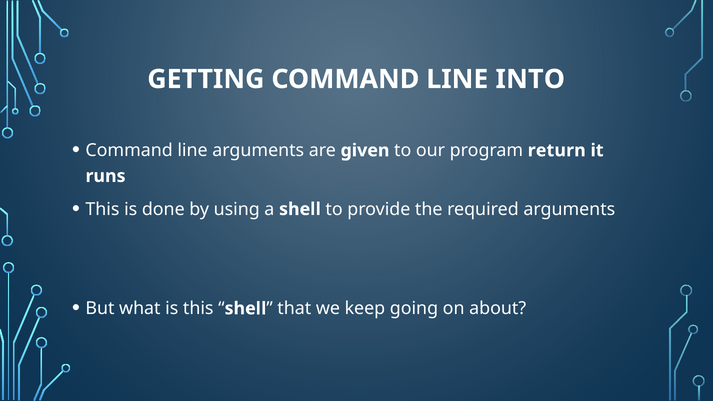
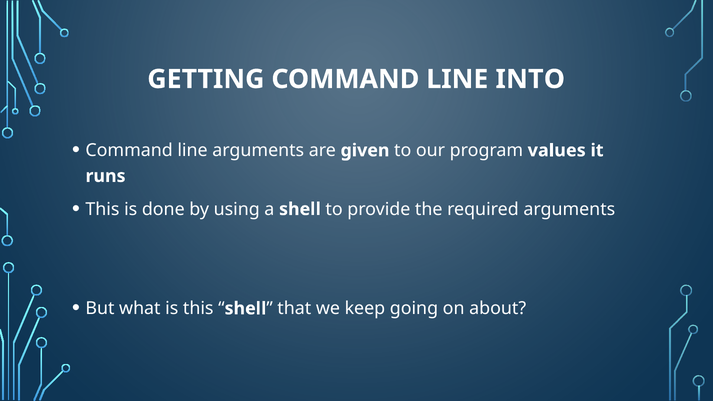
return: return -> values
